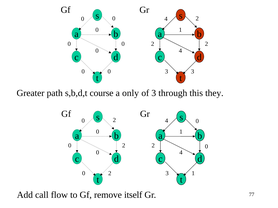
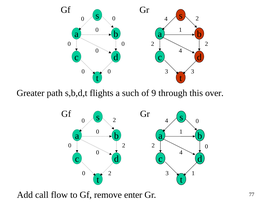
course: course -> flights
only: only -> such
of 3: 3 -> 9
they: they -> over
itself: itself -> enter
